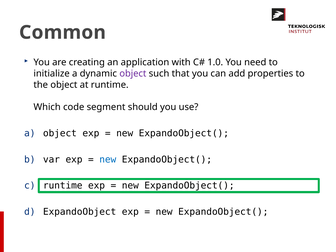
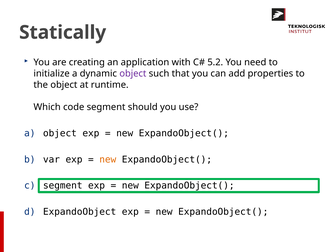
Common: Common -> Statically
1.0: 1.0 -> 5.2
new at (108, 159) colour: blue -> orange
c runtime: runtime -> segment
